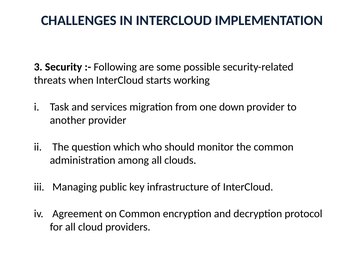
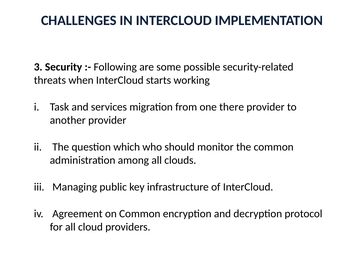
down: down -> there
